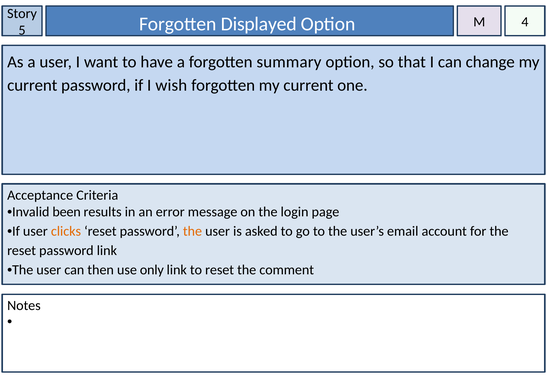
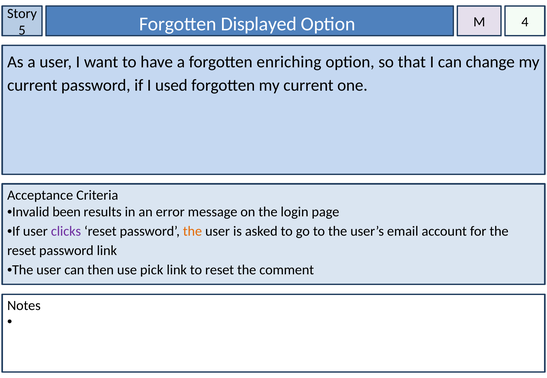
summary: summary -> enriching
wish: wish -> used
clicks colour: orange -> purple
only: only -> pick
